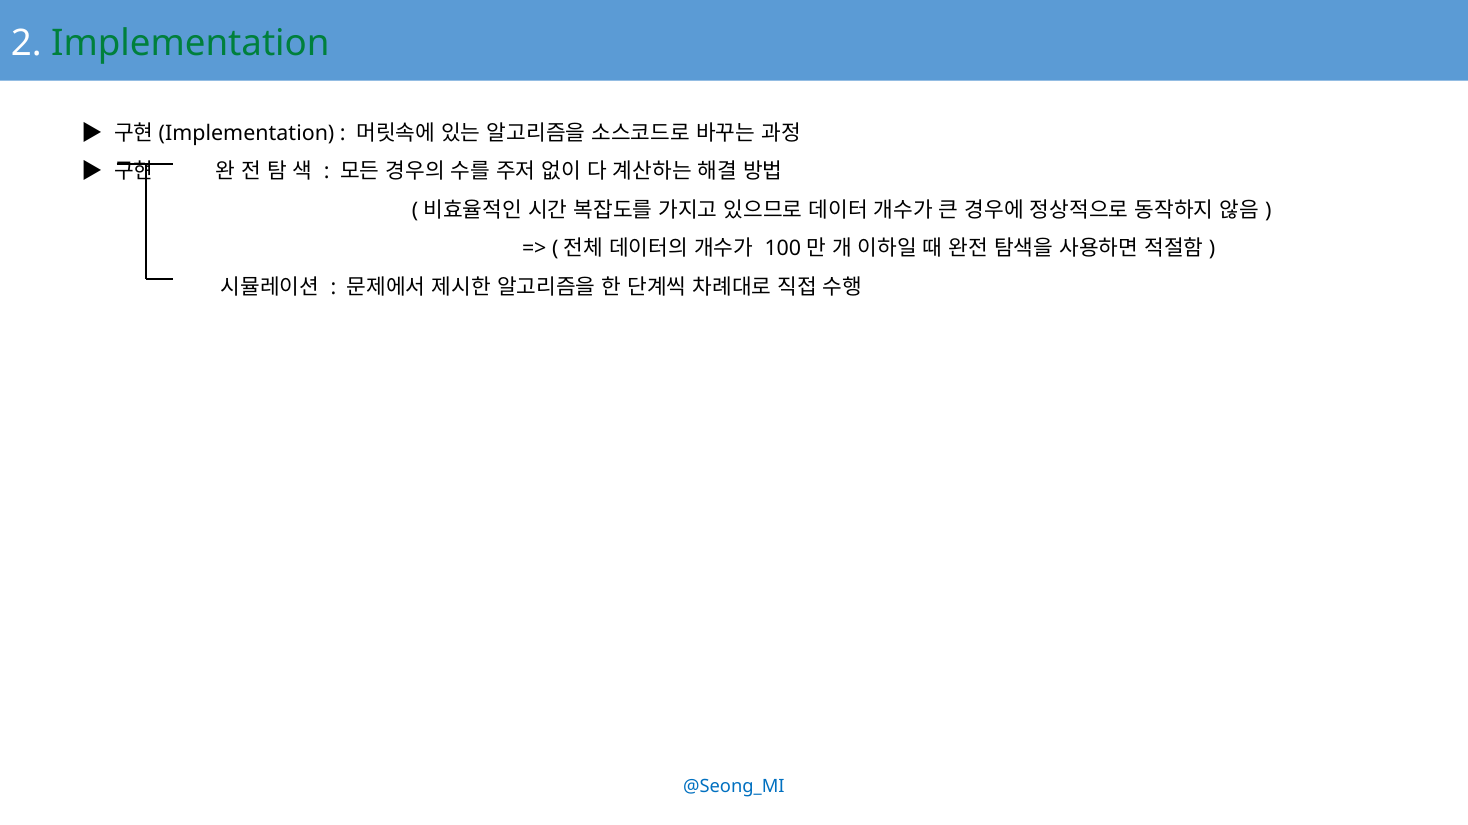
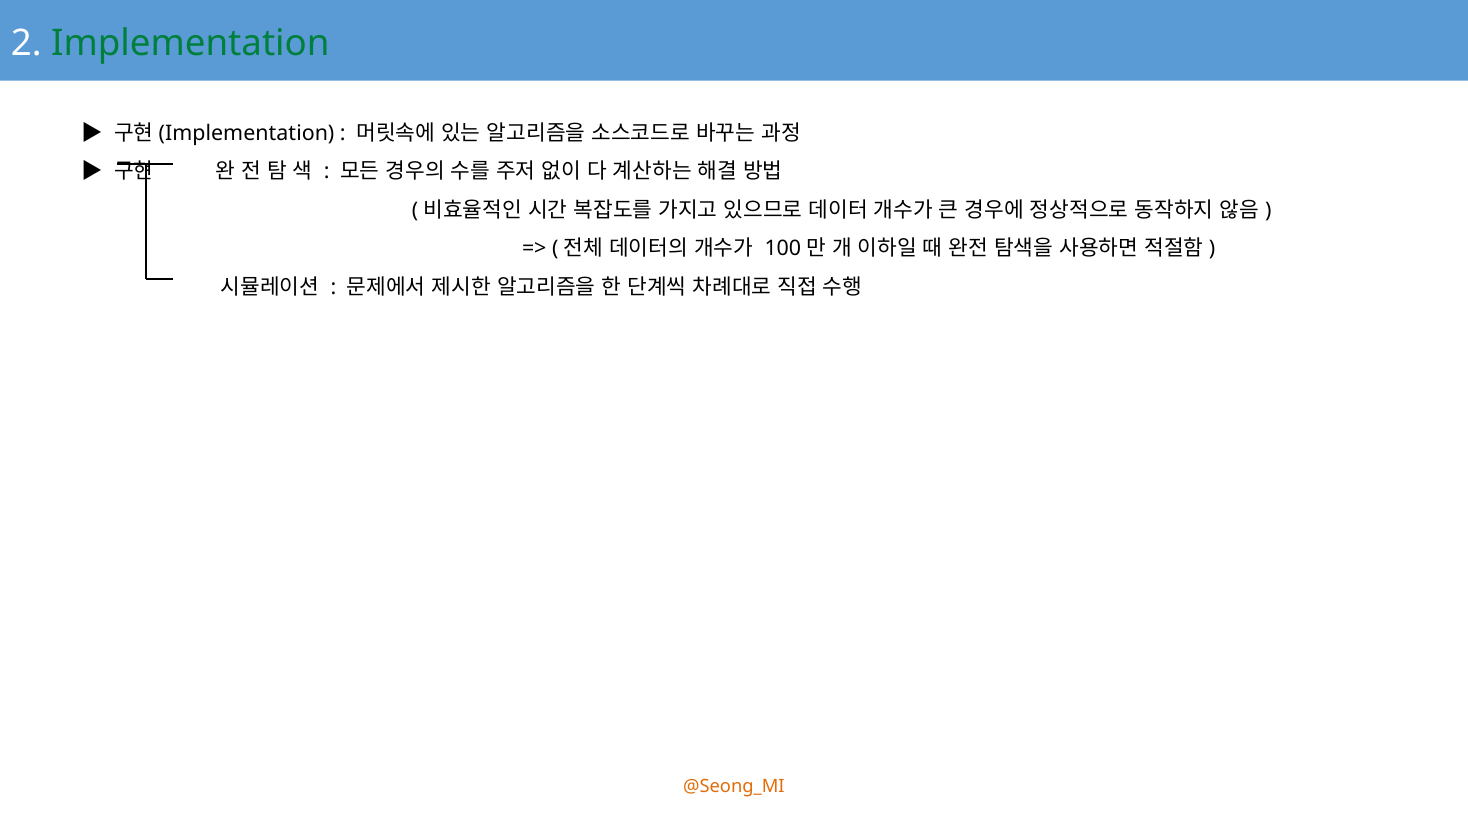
@Seong_MI colour: blue -> orange
